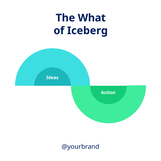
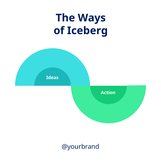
What: What -> Ways
